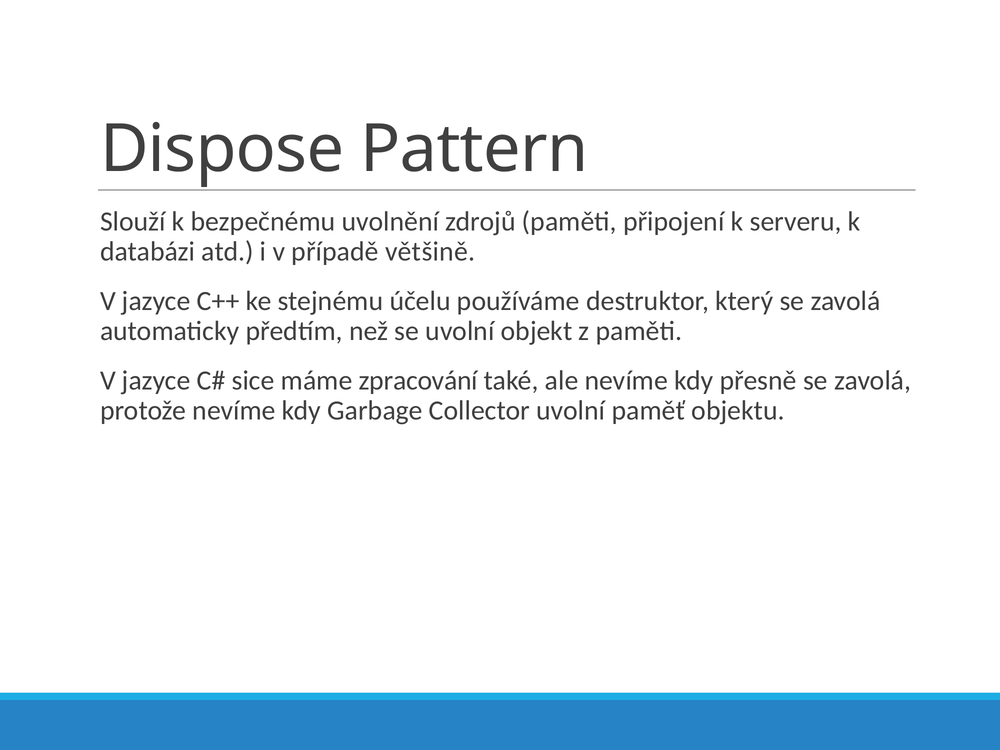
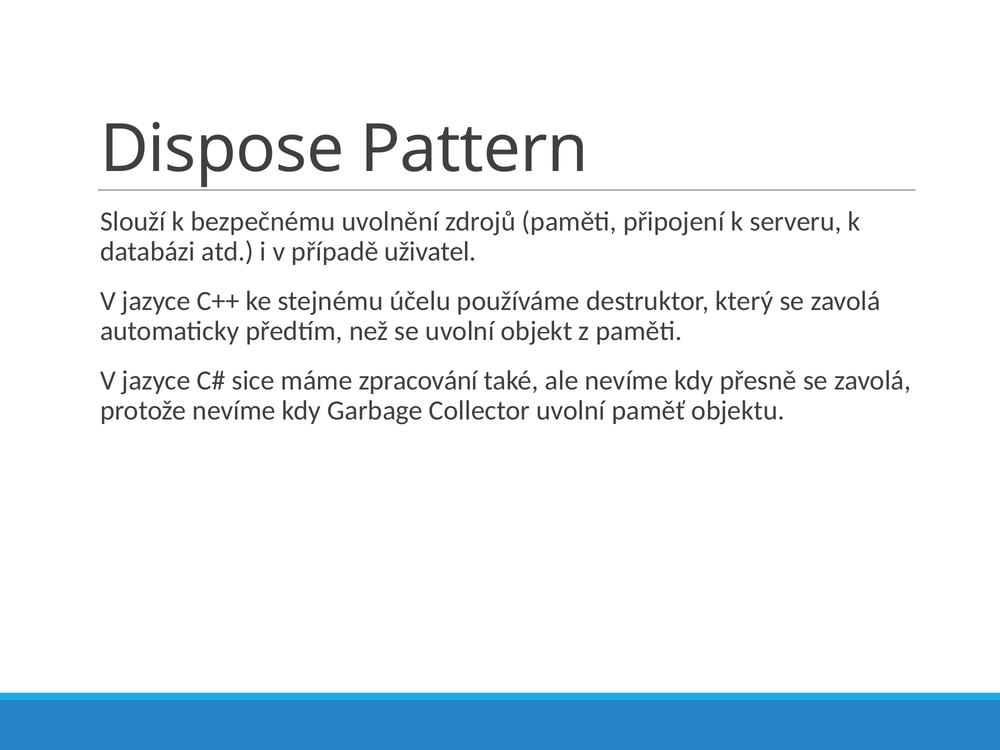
většině: většině -> uživatel
